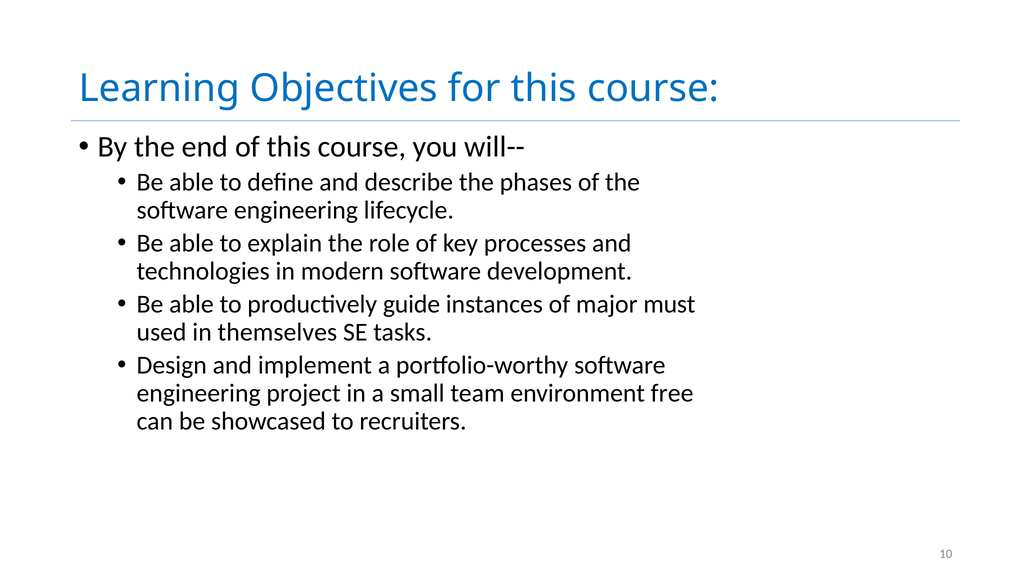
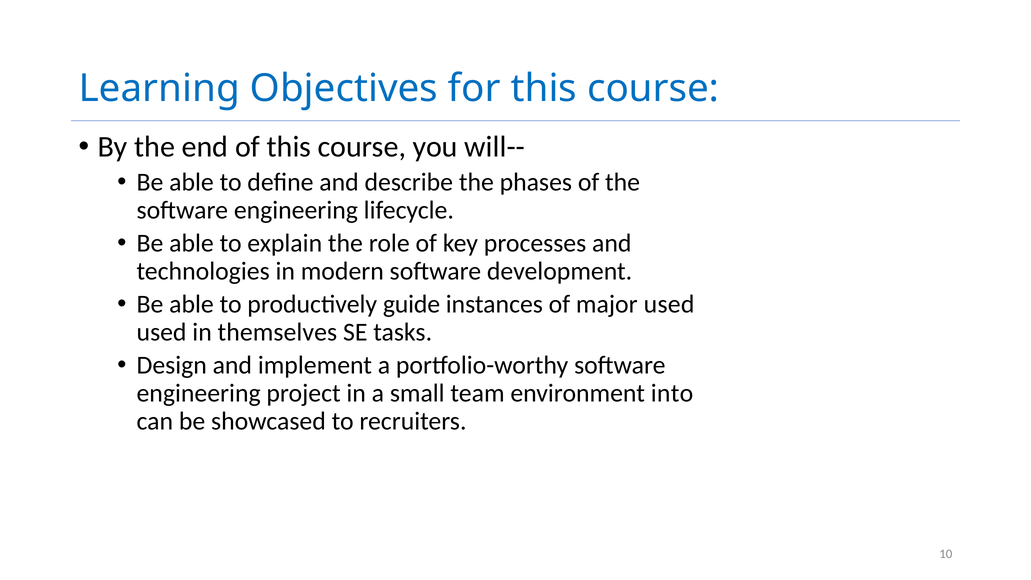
major must: must -> used
free: free -> into
